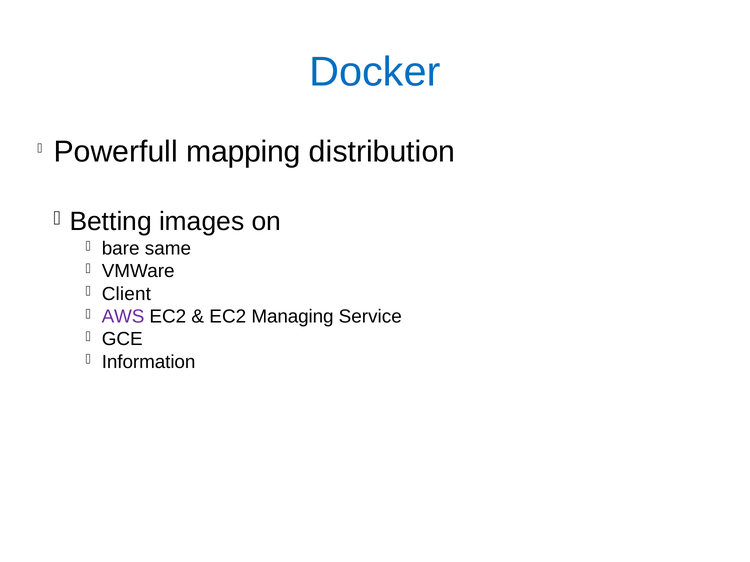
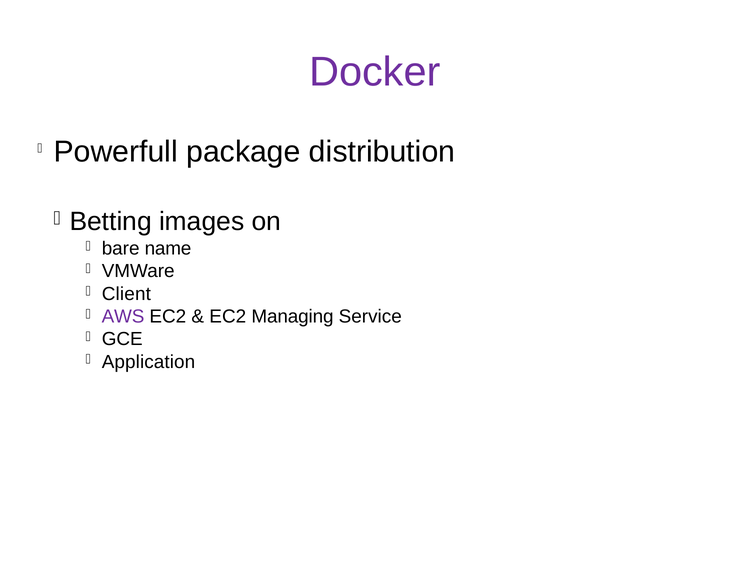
Docker colour: blue -> purple
mapping: mapping -> package
same: same -> name
Information: Information -> Application
